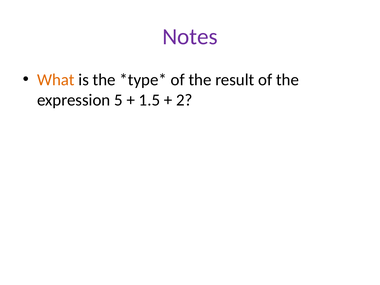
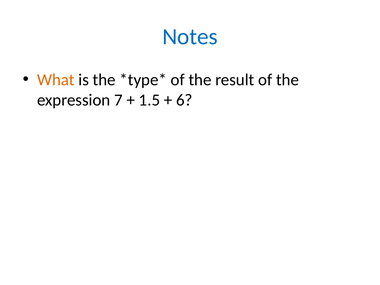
Notes colour: purple -> blue
5: 5 -> 7
2: 2 -> 6
